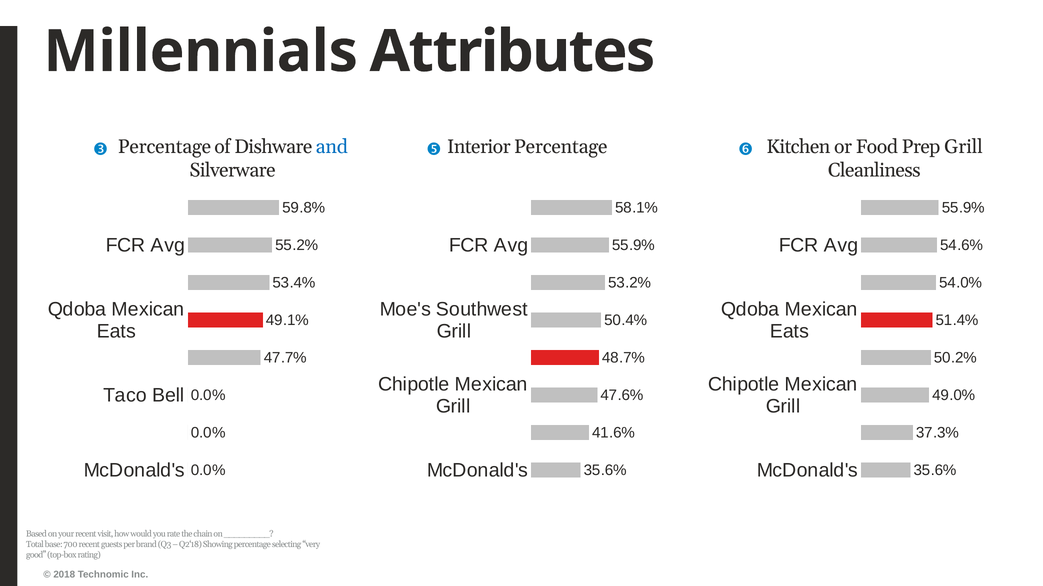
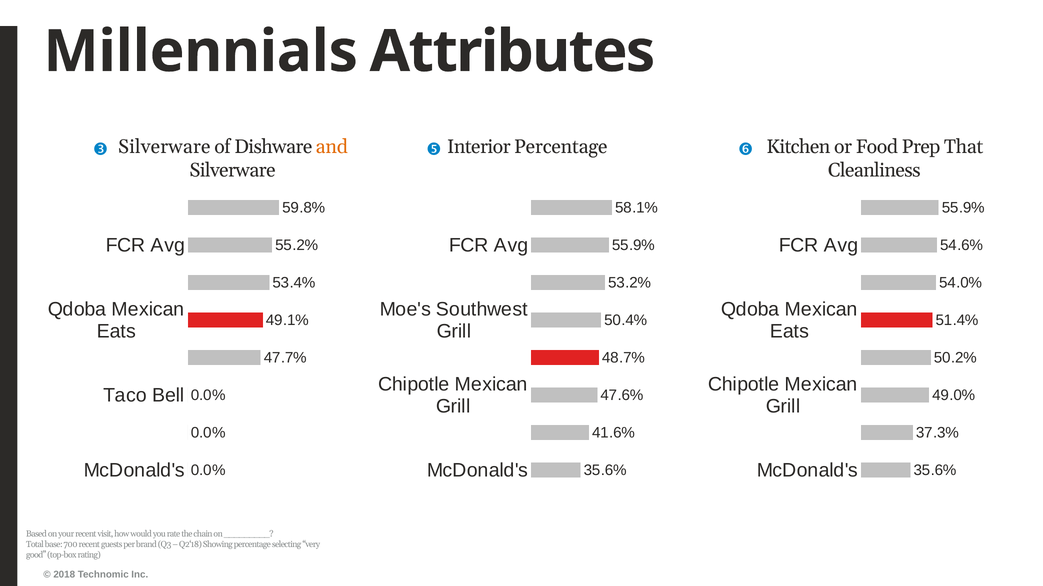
Percentage at (164, 147): Percentage -> Silverware
and colour: blue -> orange
Prep Grill: Grill -> That
